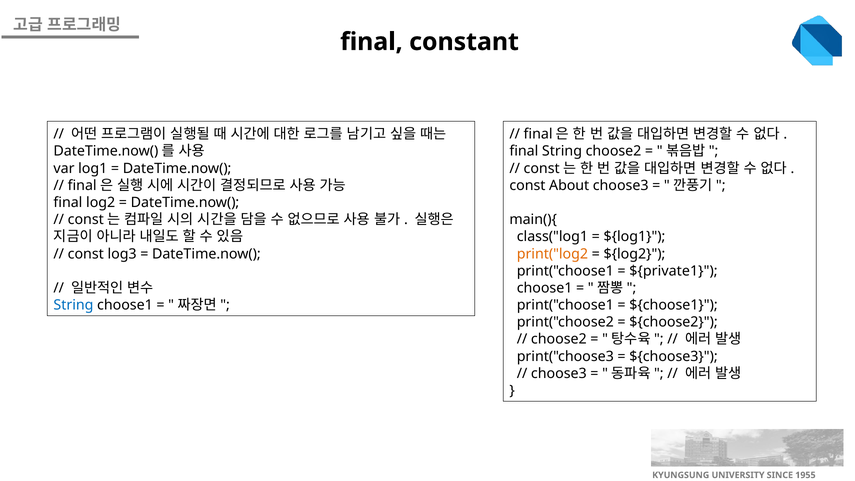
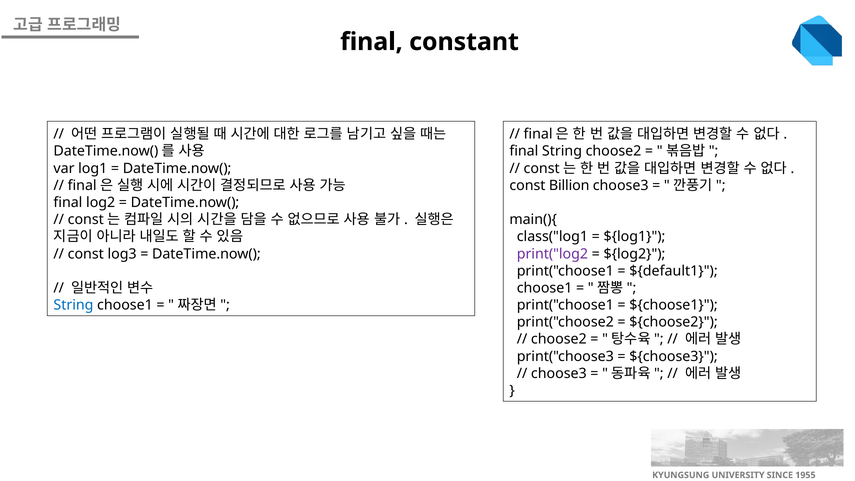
About: About -> Billion
print("log2 colour: orange -> purple
${private1: ${private1 -> ${default1
